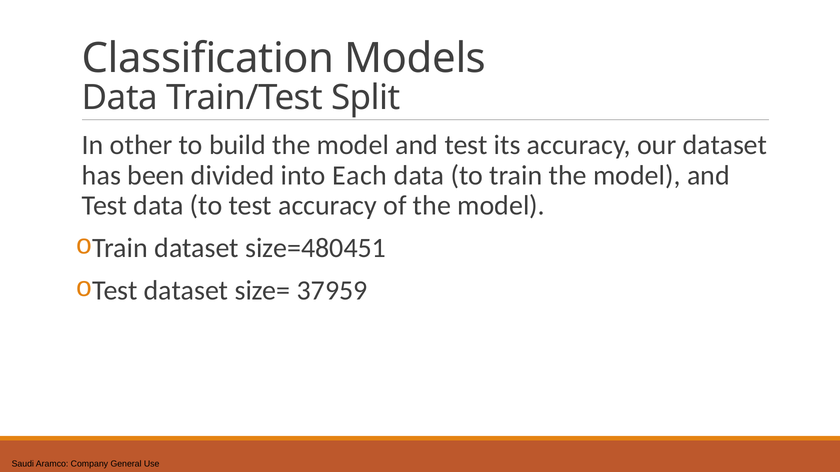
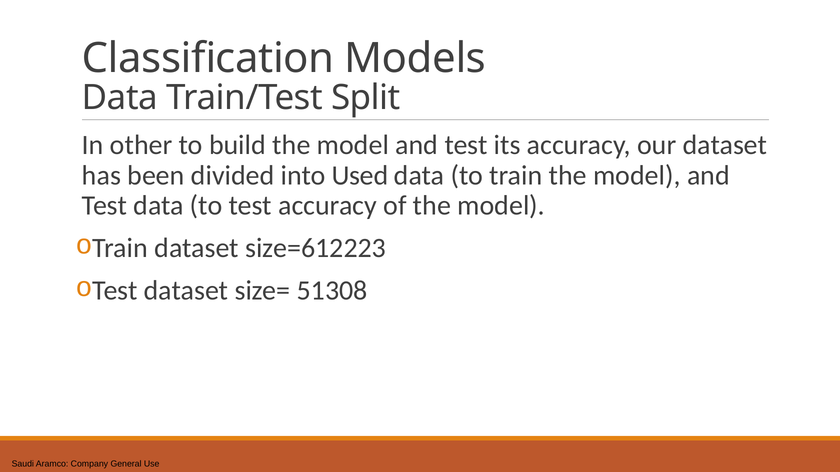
Each: Each -> Used
size=480451: size=480451 -> size=612223
37959: 37959 -> 51308
